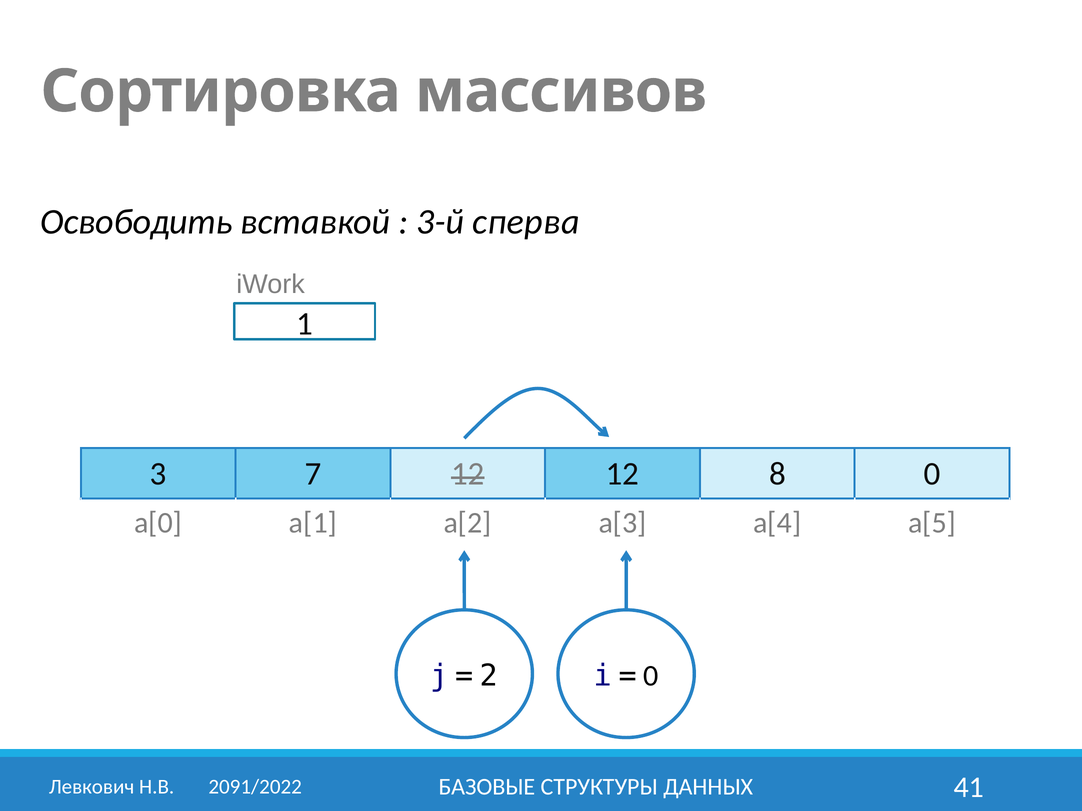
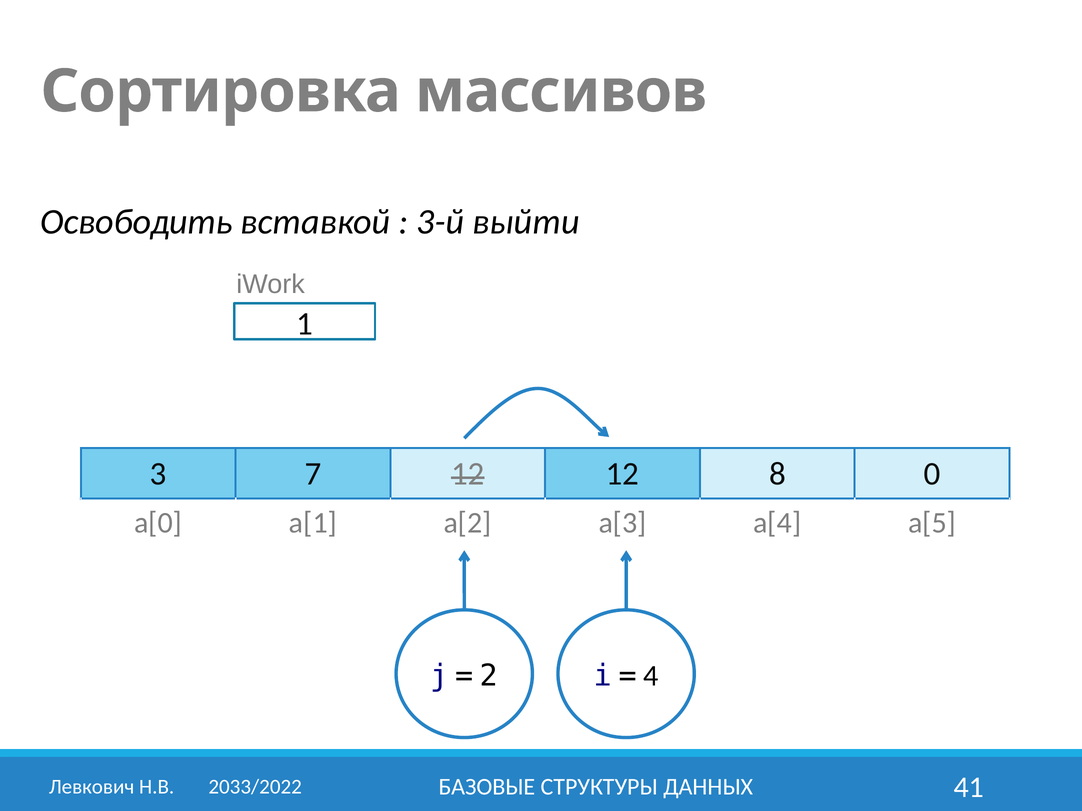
сперва: сперва -> выйти
0 at (651, 676): 0 -> 4
2091/2022: 2091/2022 -> 2033/2022
